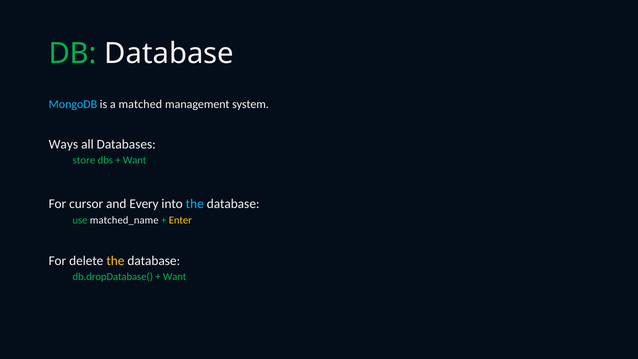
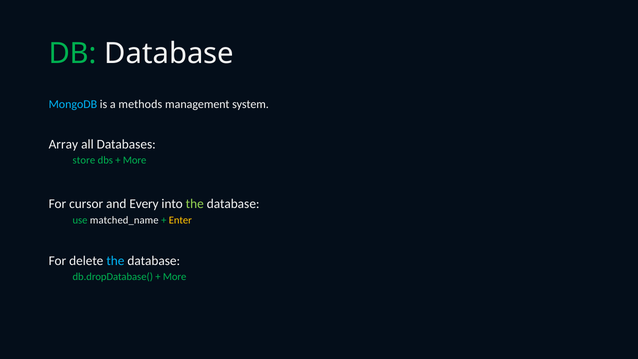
matched: matched -> methods
Ways: Ways -> Array
Want at (135, 160): Want -> More
the at (195, 204) colour: light blue -> light green
the at (115, 261) colour: yellow -> light blue
Want at (175, 277): Want -> More
